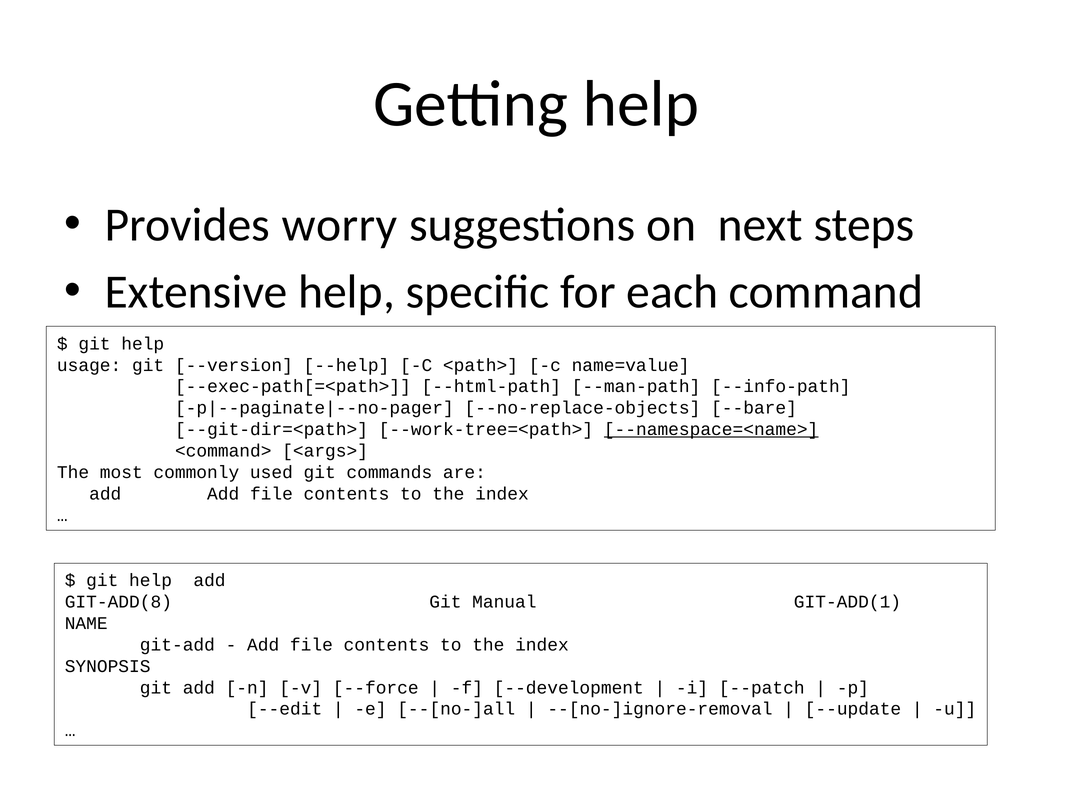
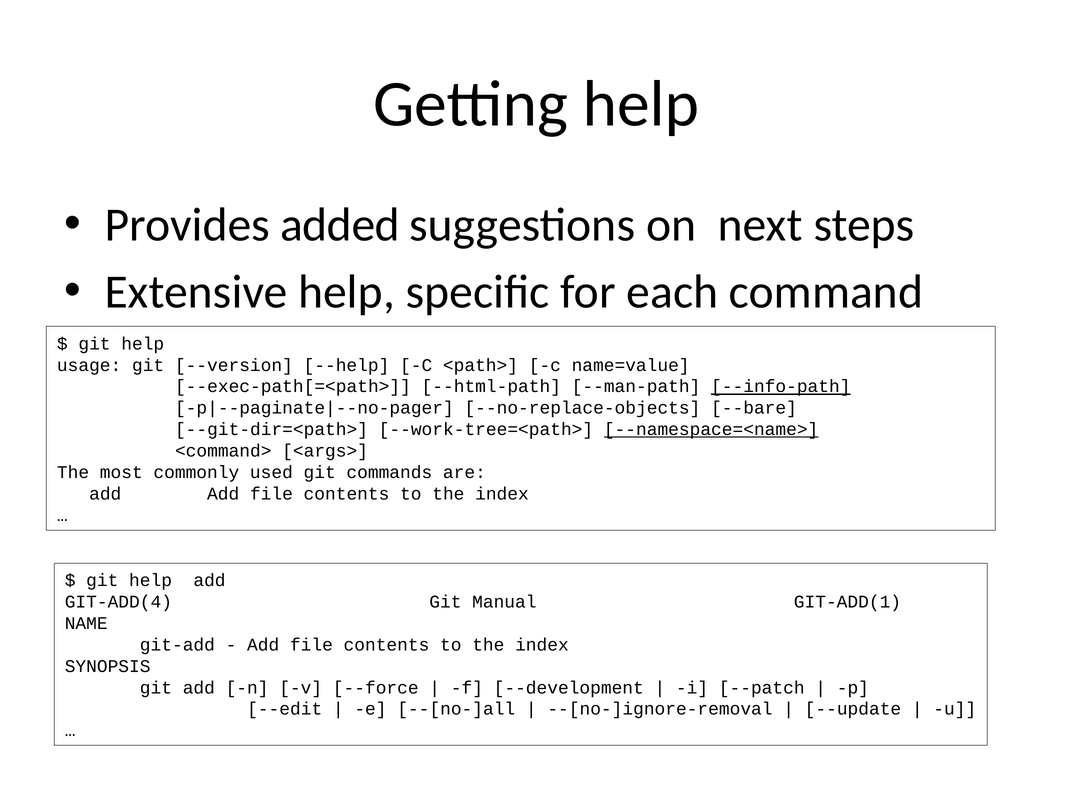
worry: worry -> added
--info-path underline: none -> present
GIT-ADD(8: GIT-ADD(8 -> GIT-ADD(4
